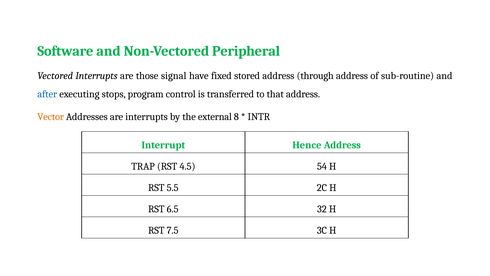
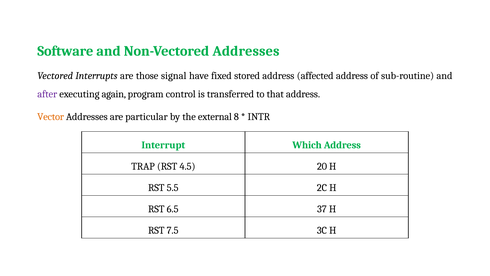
Non-Vectored Peripheral: Peripheral -> Addresses
through: through -> affected
after colour: blue -> purple
stops: stops -> again
are interrupts: interrupts -> particular
Hence: Hence -> Which
54: 54 -> 20
32: 32 -> 37
